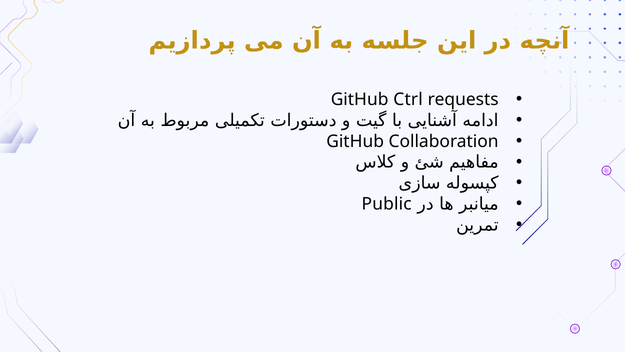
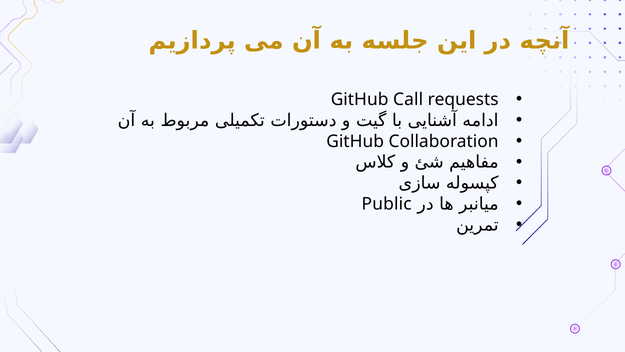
Ctrl: Ctrl -> Call
